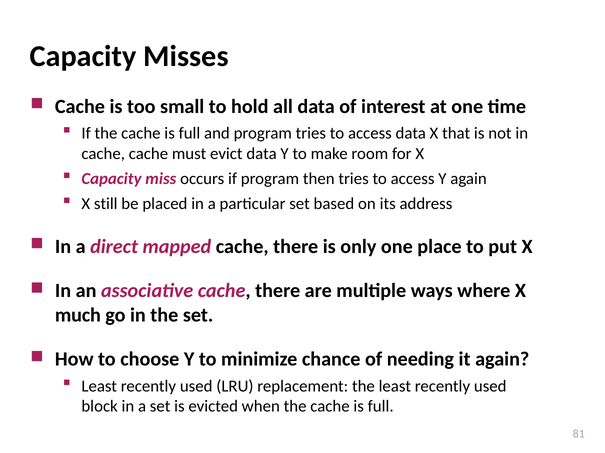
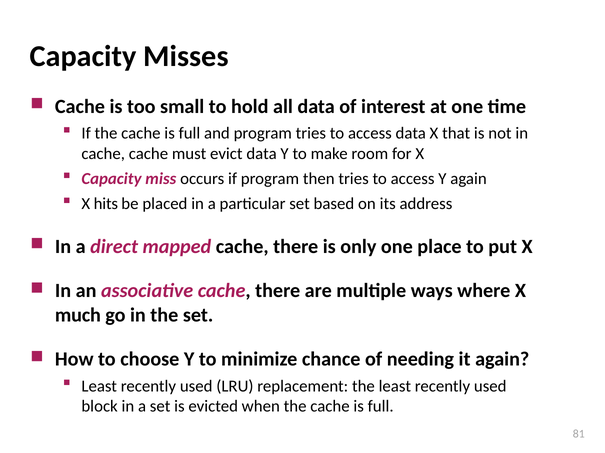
still: still -> hits
